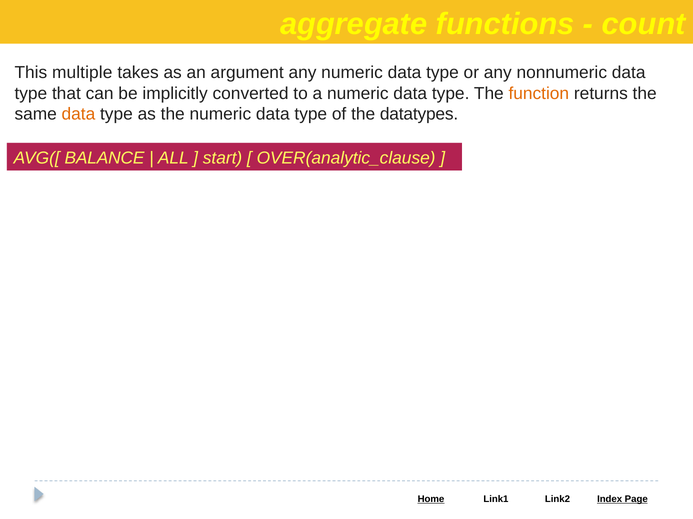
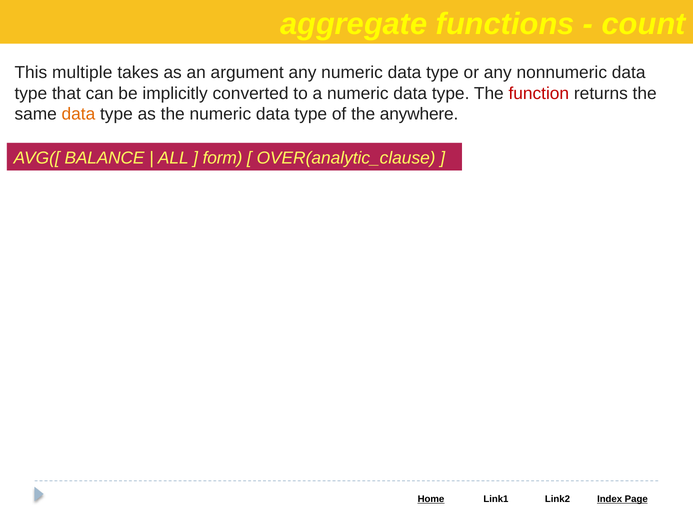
function colour: orange -> red
datatypes: datatypes -> anywhere
start: start -> form
